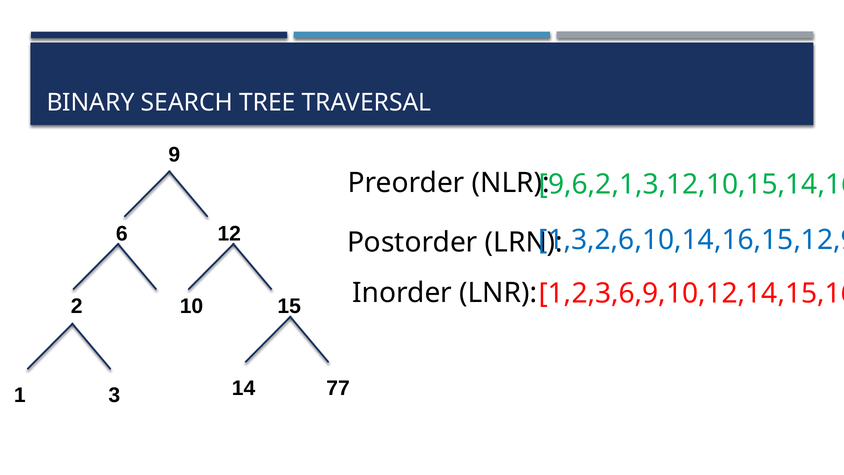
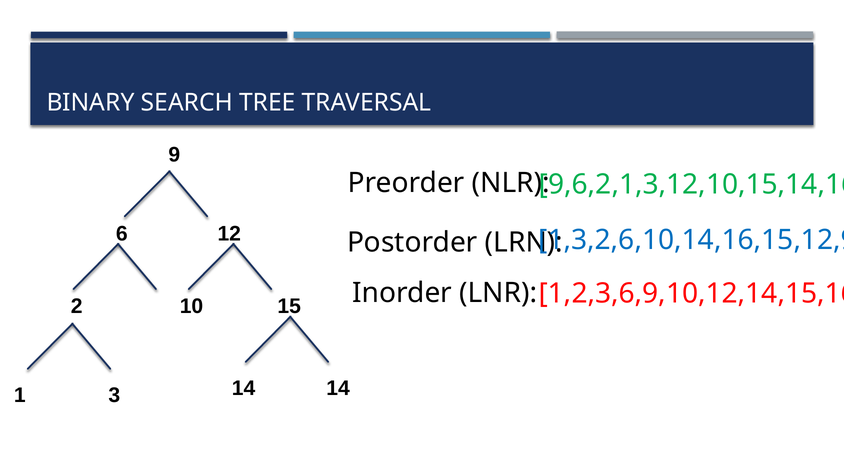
14 77: 77 -> 14
